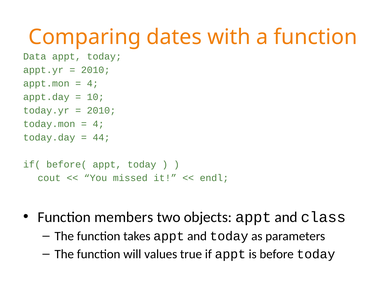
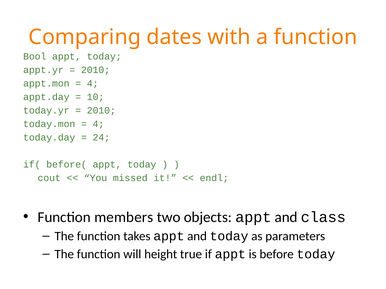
Data: Data -> Bool
44: 44 -> 24
values: values -> height
